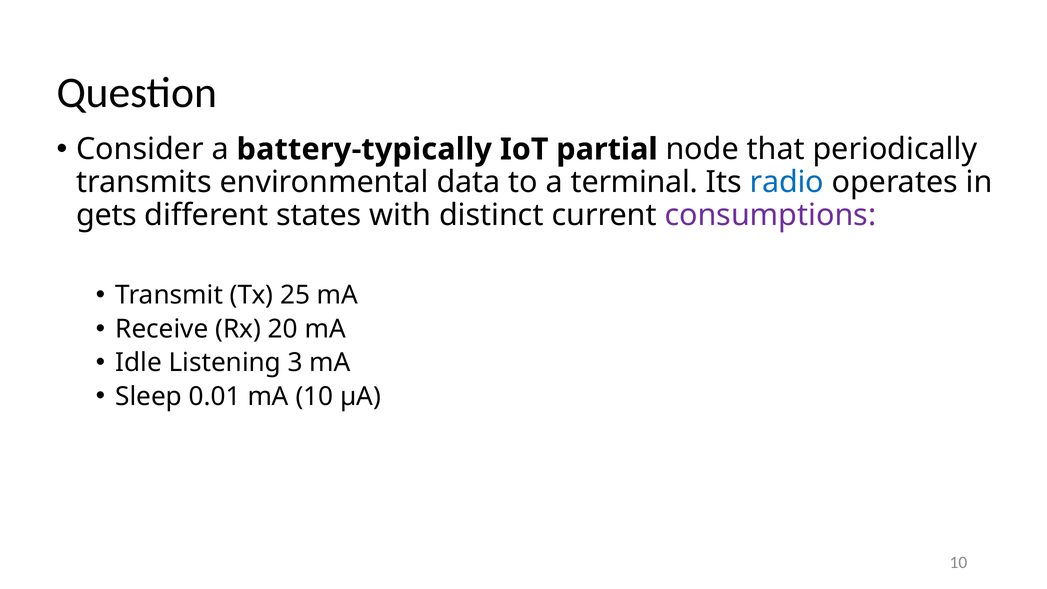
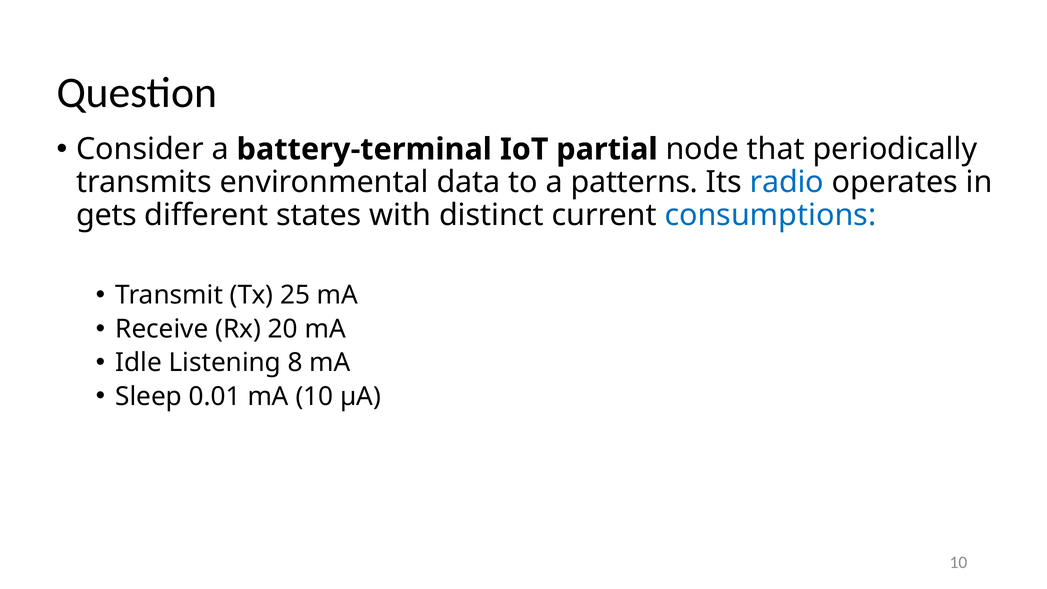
battery-typically: battery-typically -> battery-terminal
terminal: terminal -> patterns
consumptions colour: purple -> blue
3: 3 -> 8
